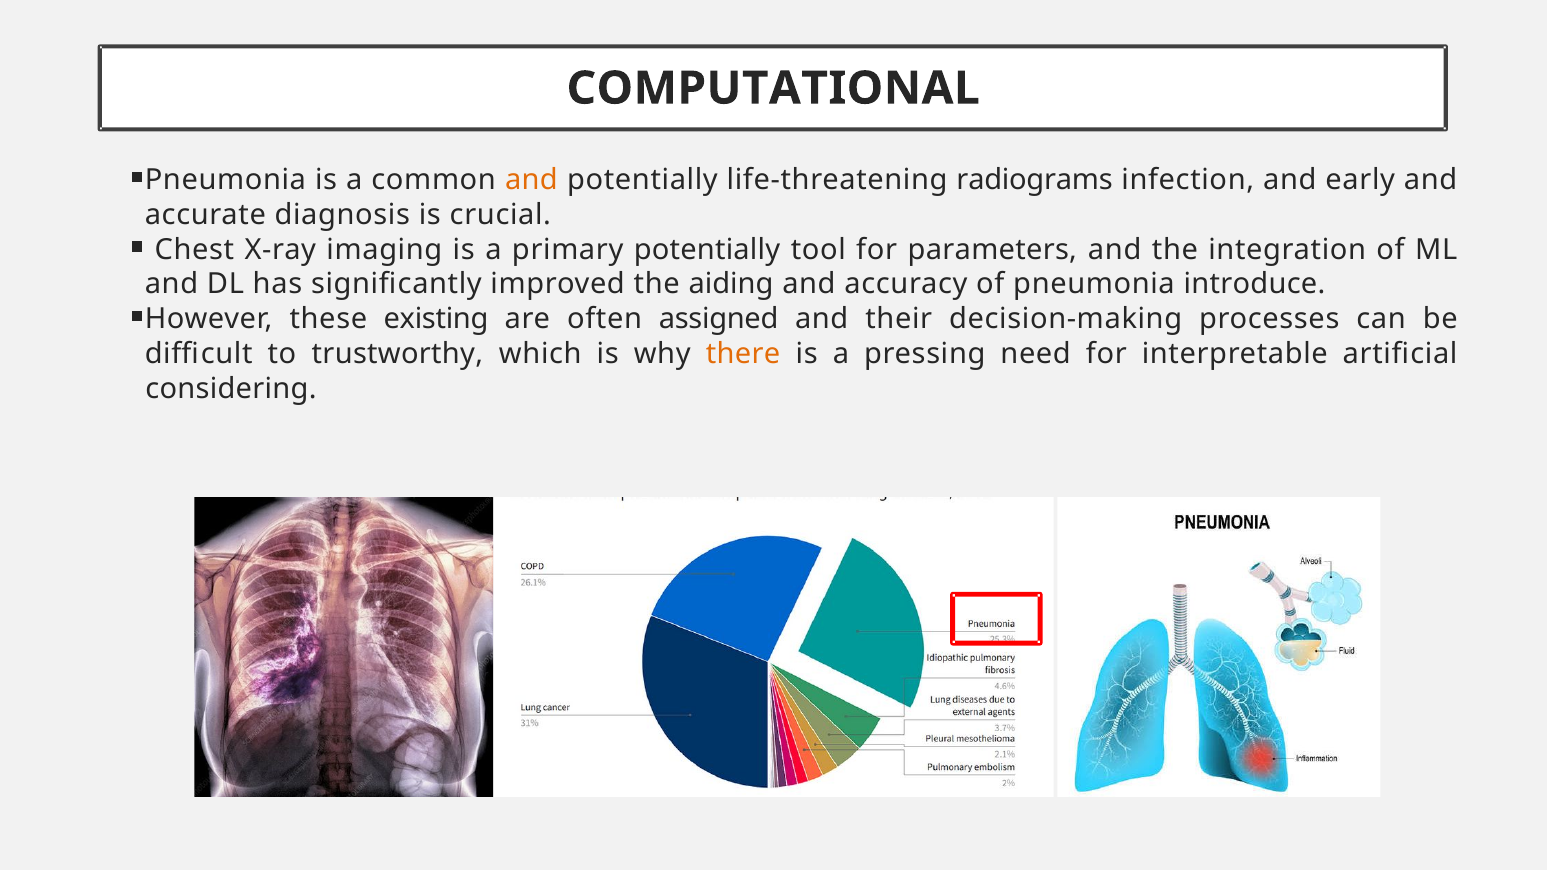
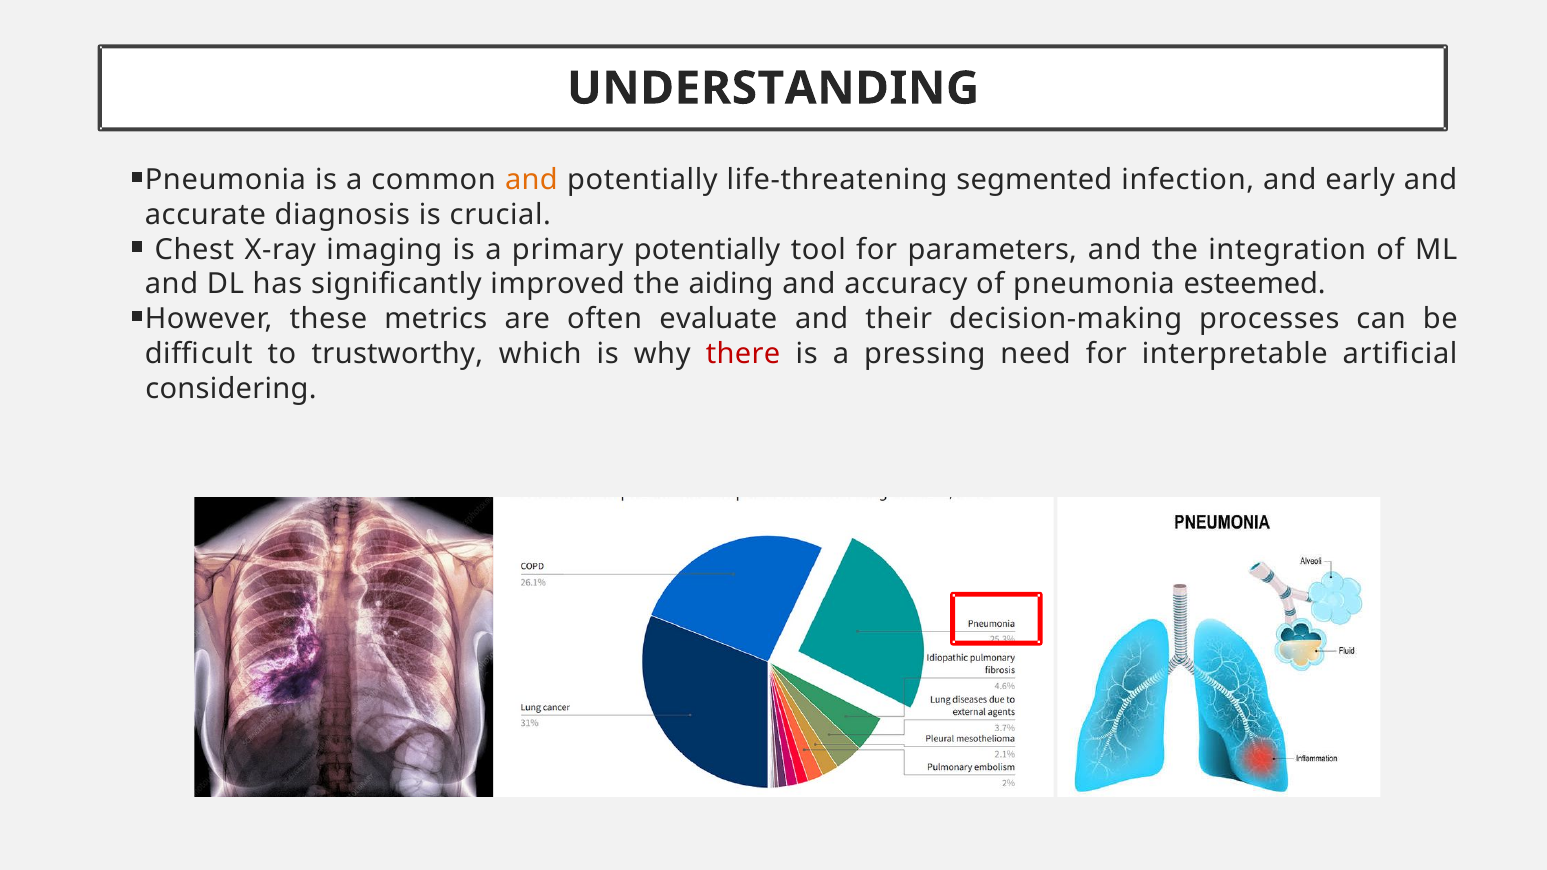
COMPUTATIONAL: COMPUTATIONAL -> UNDERSTANDING
radiograms: radiograms -> segmented
introduce: introduce -> esteemed
existing: existing -> metrics
assigned: assigned -> evaluate
there colour: orange -> red
